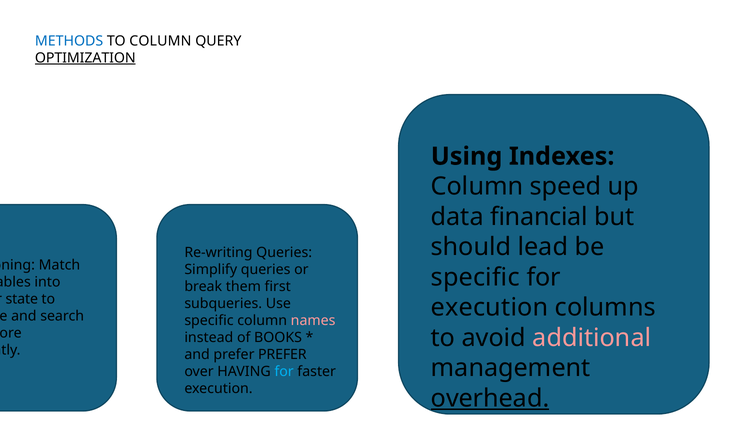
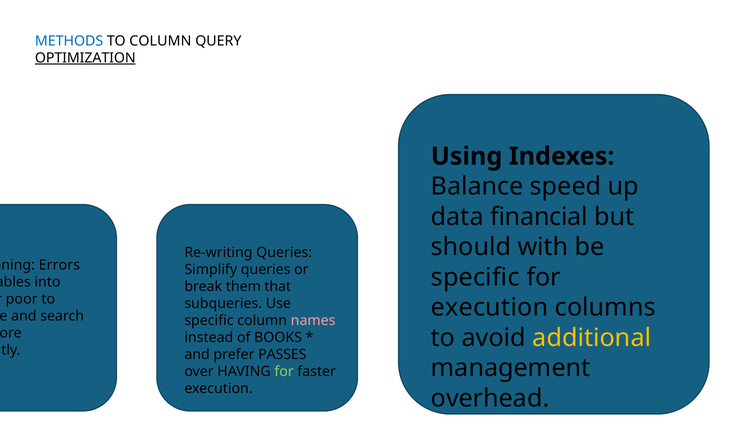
Column at (477, 187): Column -> Balance
lead: lead -> with
Match: Match -> Errors
first: first -> that
state: state -> poor
additional colour: pink -> yellow
prefer PREFER: PREFER -> PASSES
for at (284, 372) colour: light blue -> light green
overhead underline: present -> none
